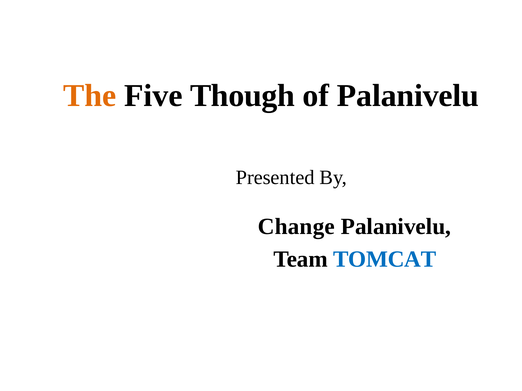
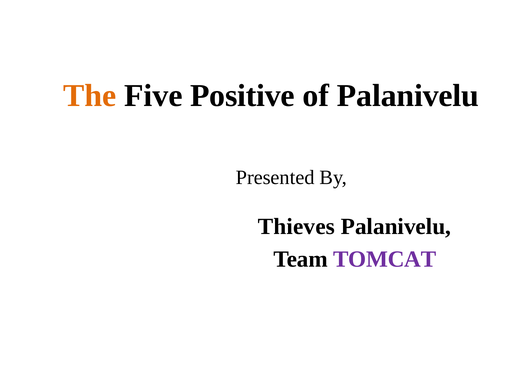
Though: Though -> Positive
Change: Change -> Thieves
TOMCAT colour: blue -> purple
